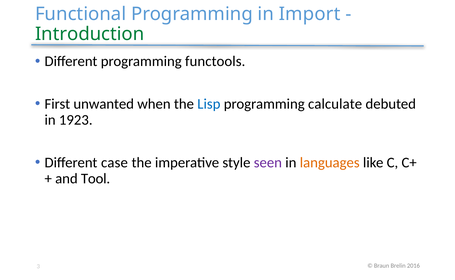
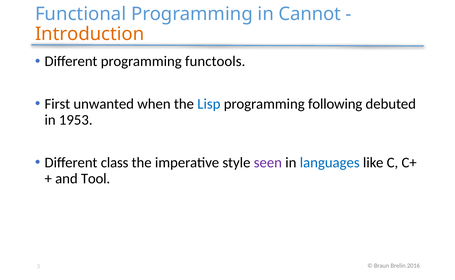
Import: Import -> Cannot
Introduction colour: green -> orange
calculate: calculate -> following
1923: 1923 -> 1953
case: case -> class
languages colour: orange -> blue
